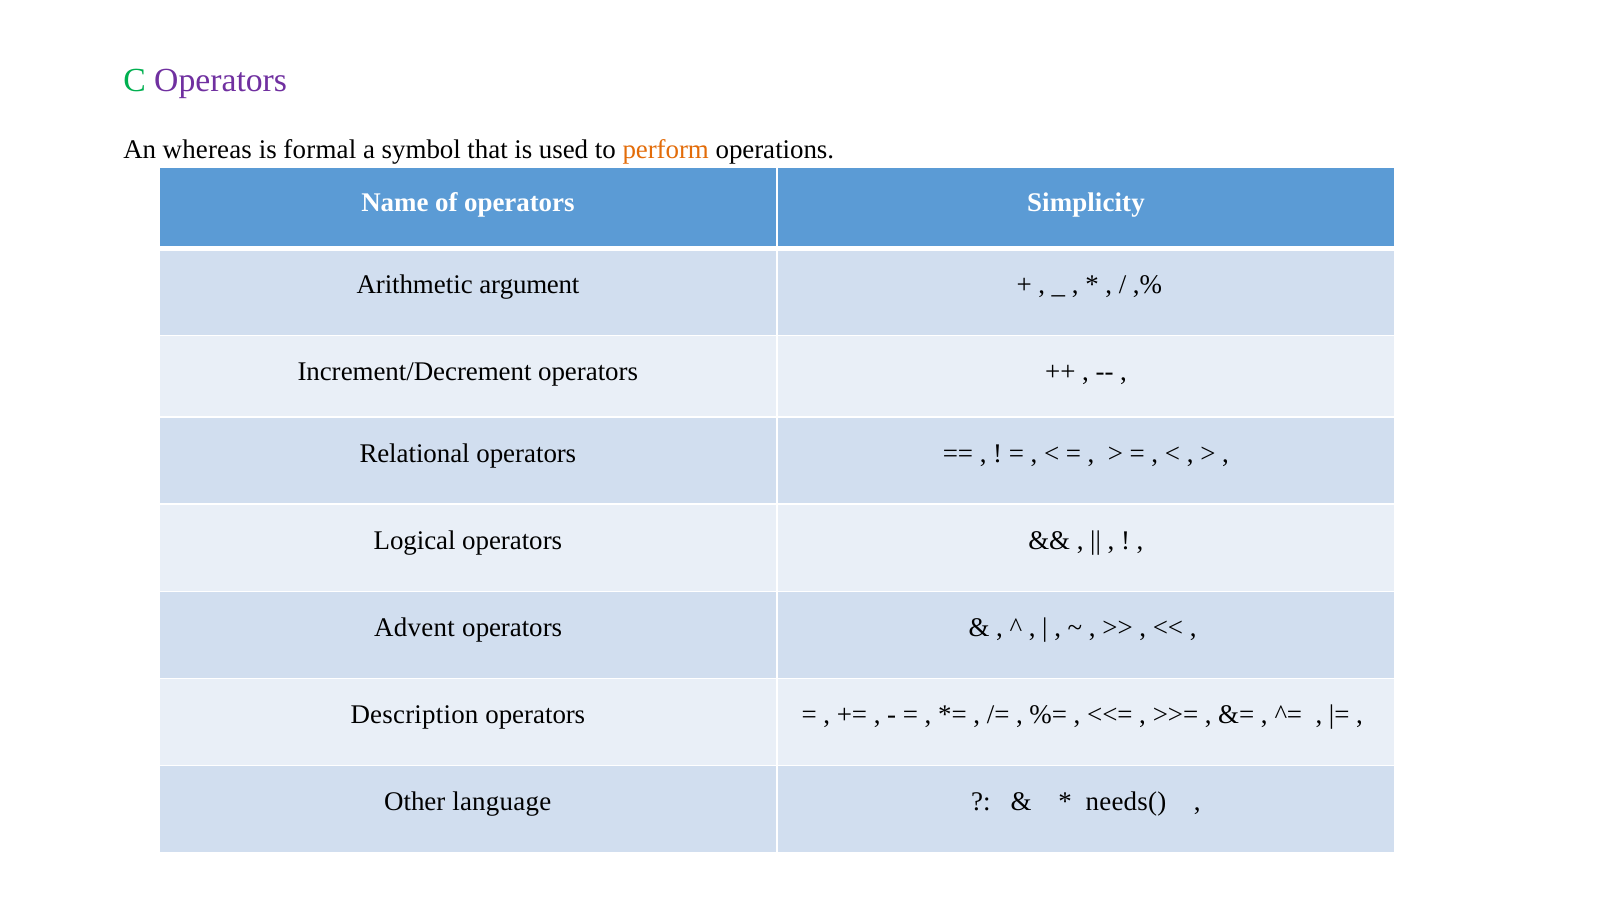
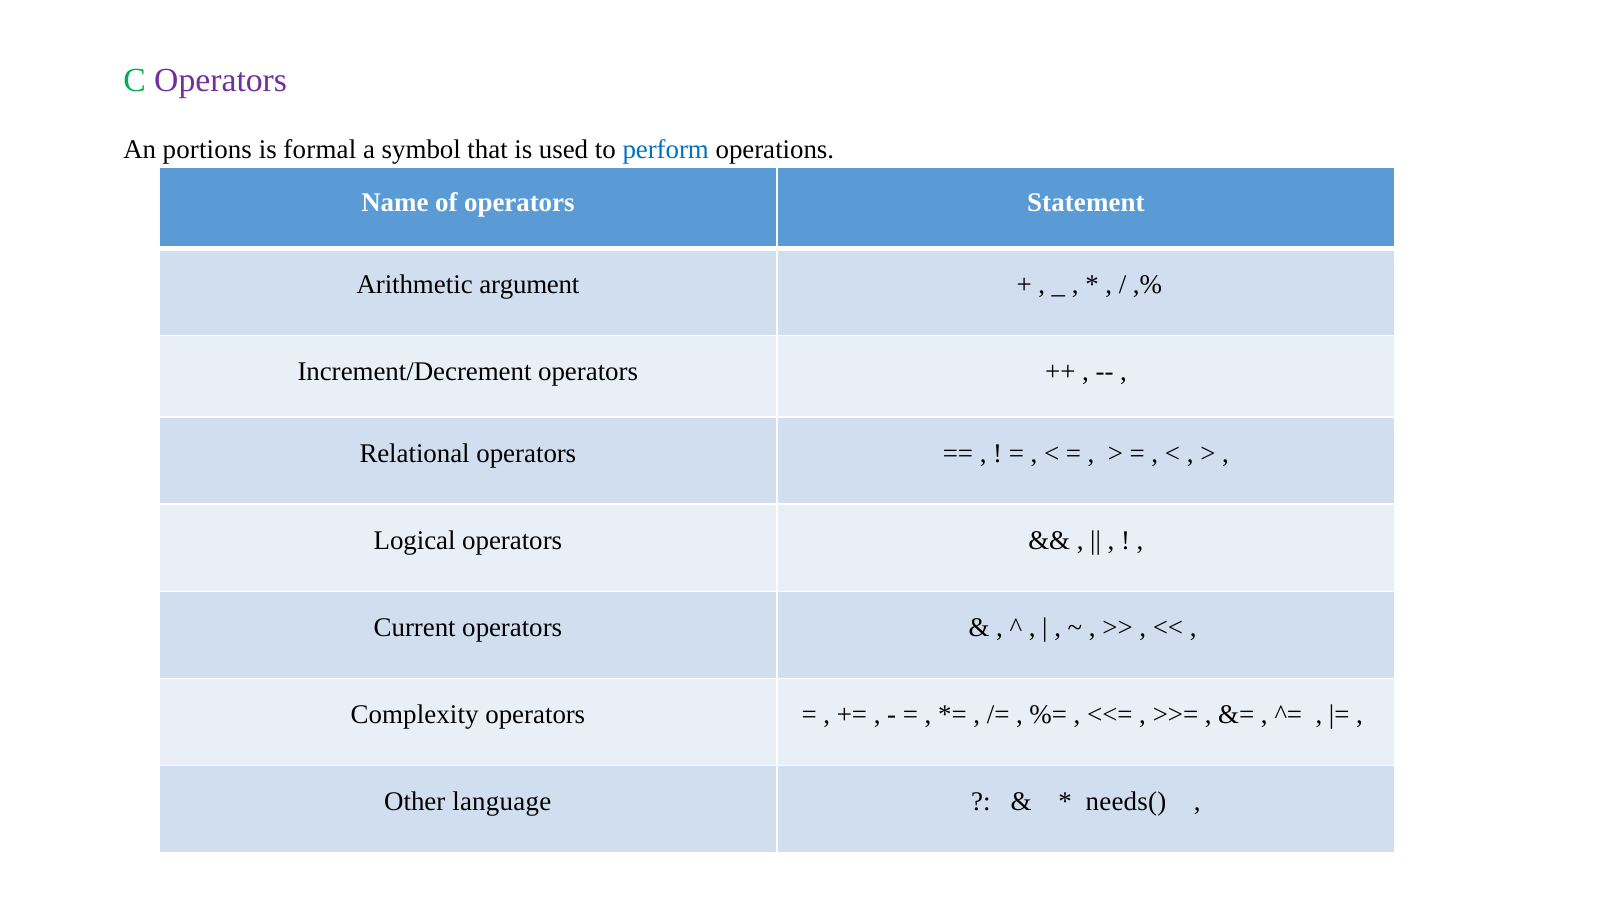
whereas: whereas -> portions
perform colour: orange -> blue
Simplicity: Simplicity -> Statement
Advent: Advent -> Current
Description: Description -> Complexity
